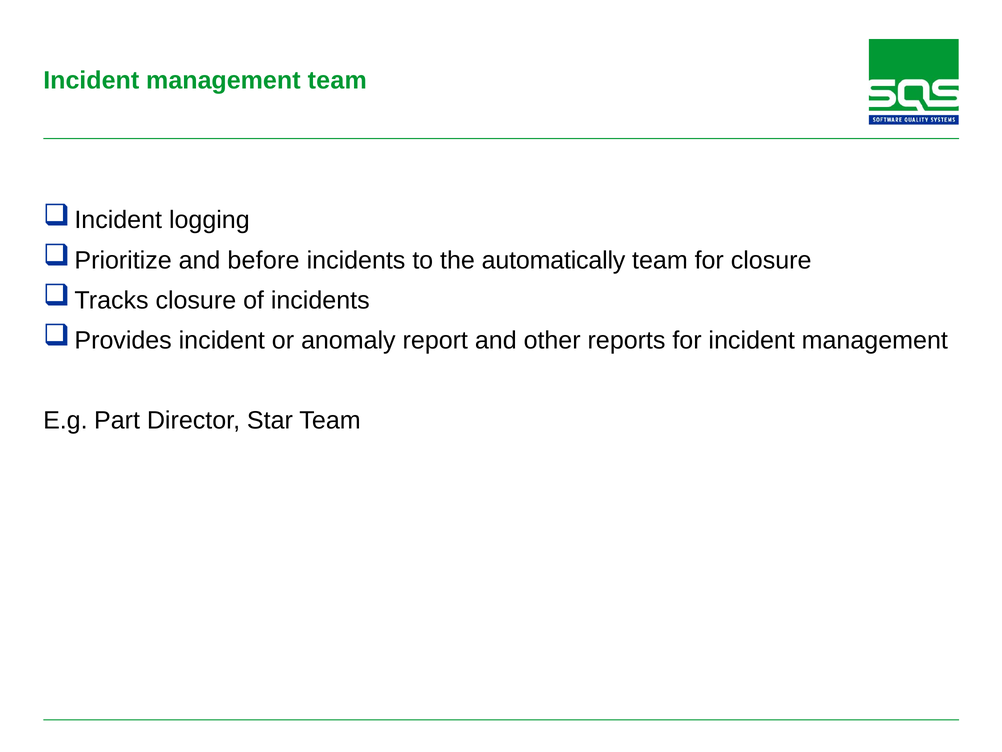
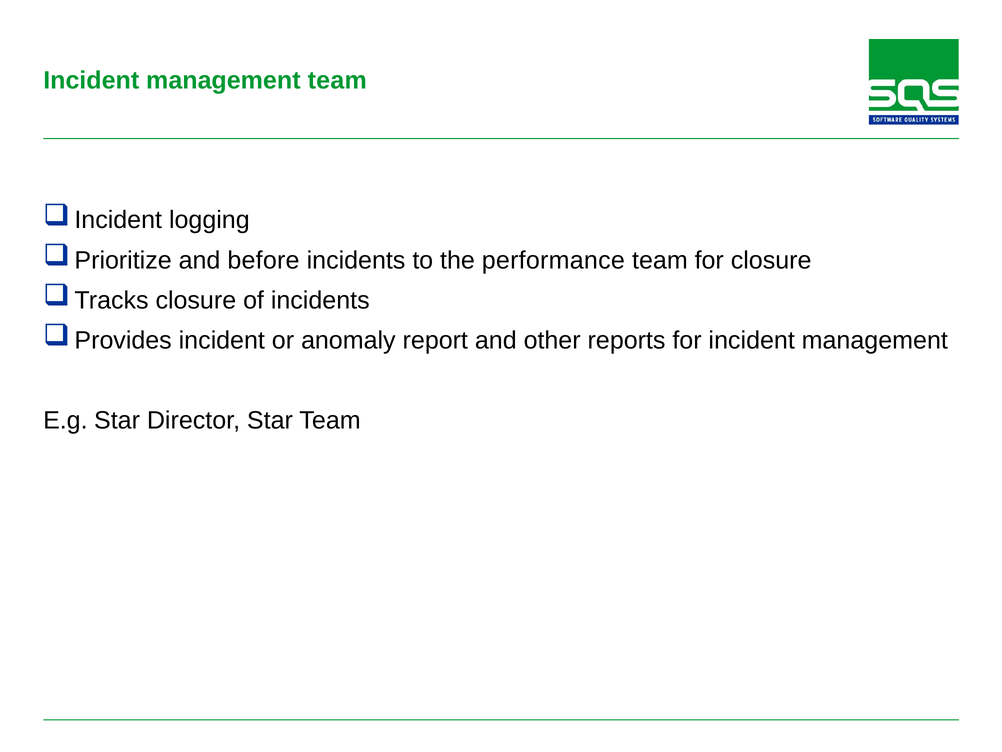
automatically: automatically -> performance
E.g Part: Part -> Star
